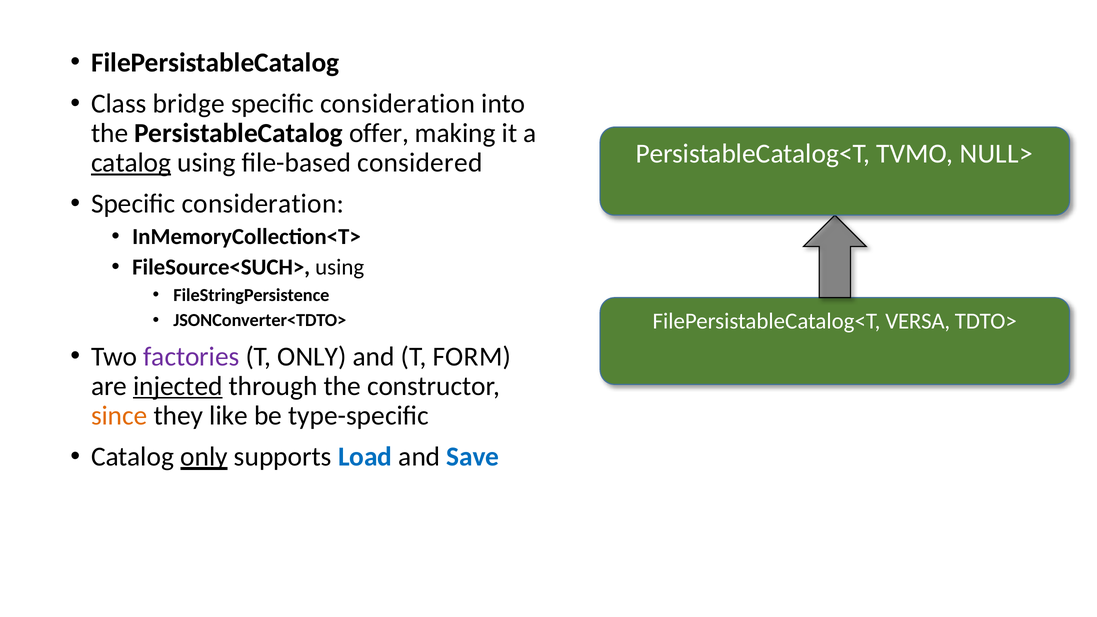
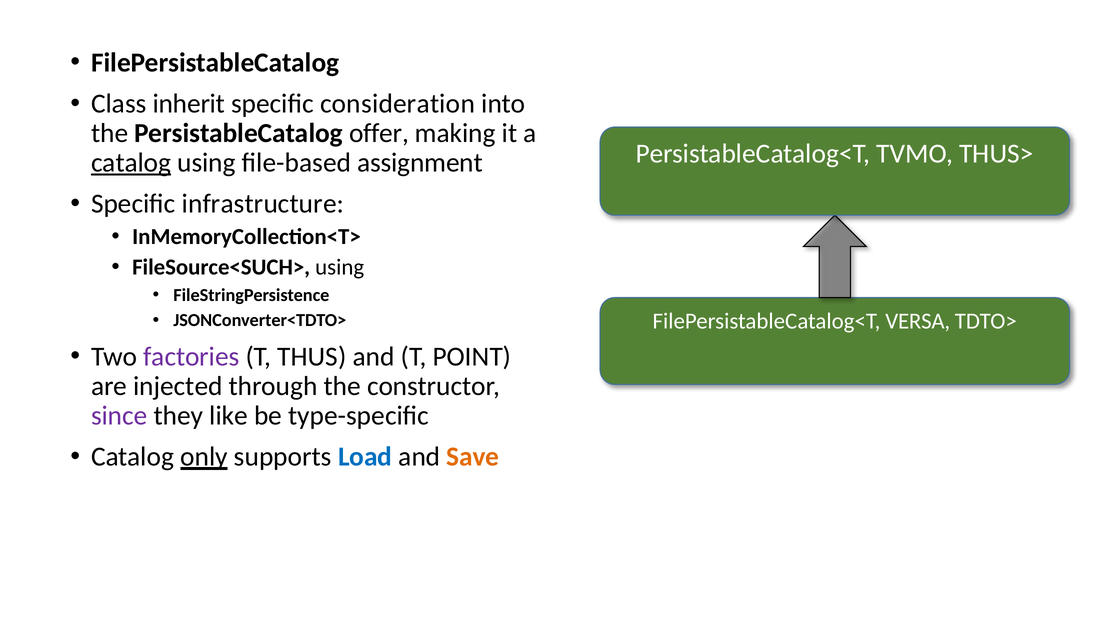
bridge: bridge -> inherit
NULL>: NULL> -> THUS>
considered: considered -> assignment
consideration at (263, 204): consideration -> infrastructure
T ONLY: ONLY -> THUS
FORM: FORM -> POINT
injected underline: present -> none
since colour: orange -> purple
Save colour: blue -> orange
